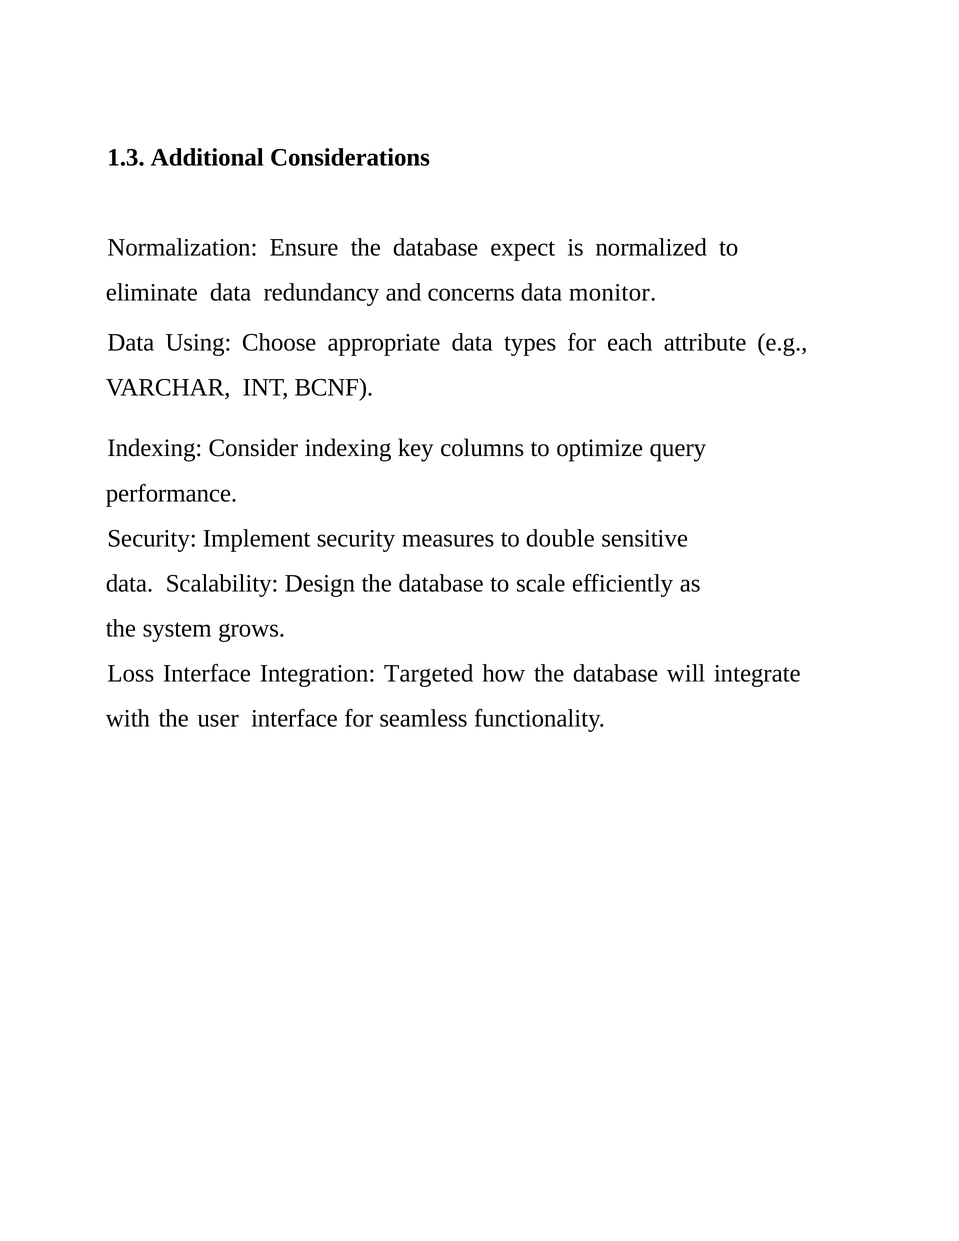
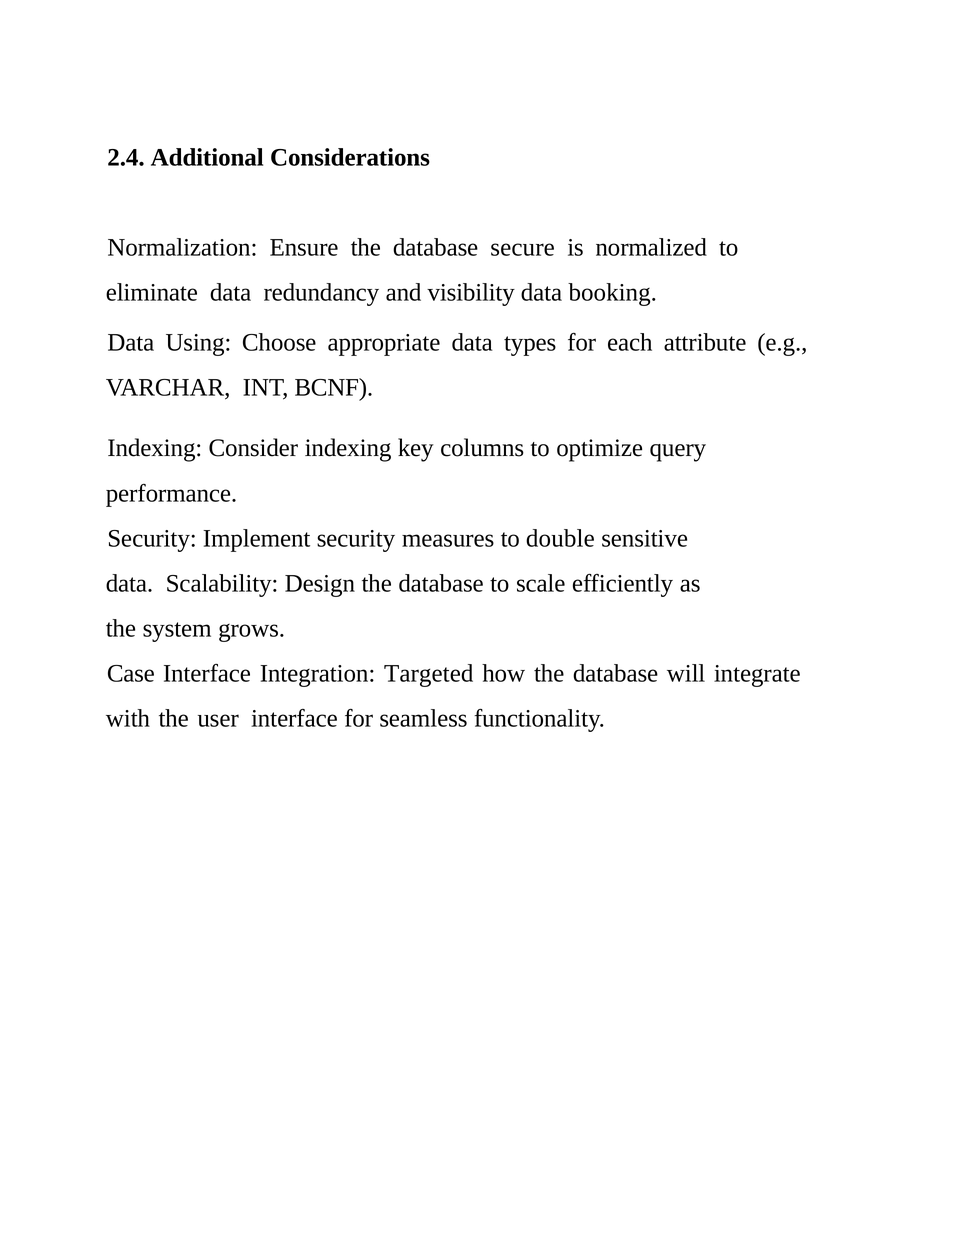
1.3: 1.3 -> 2.4
expect: expect -> secure
concerns: concerns -> visibility
monitor: monitor -> booking
Loss: Loss -> Case
